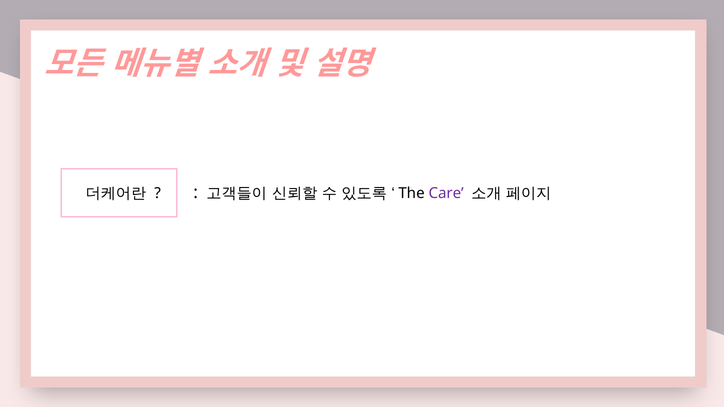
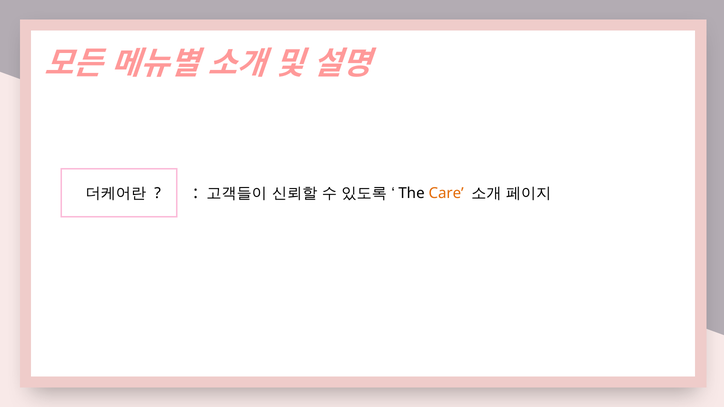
Care colour: purple -> orange
